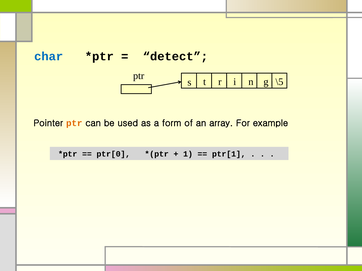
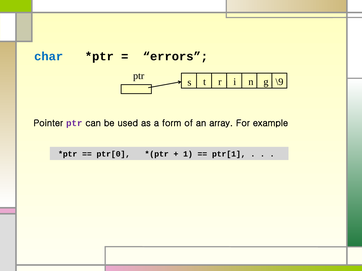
detect: detect -> errors
\5: \5 -> \9
ptr at (74, 123) colour: orange -> purple
